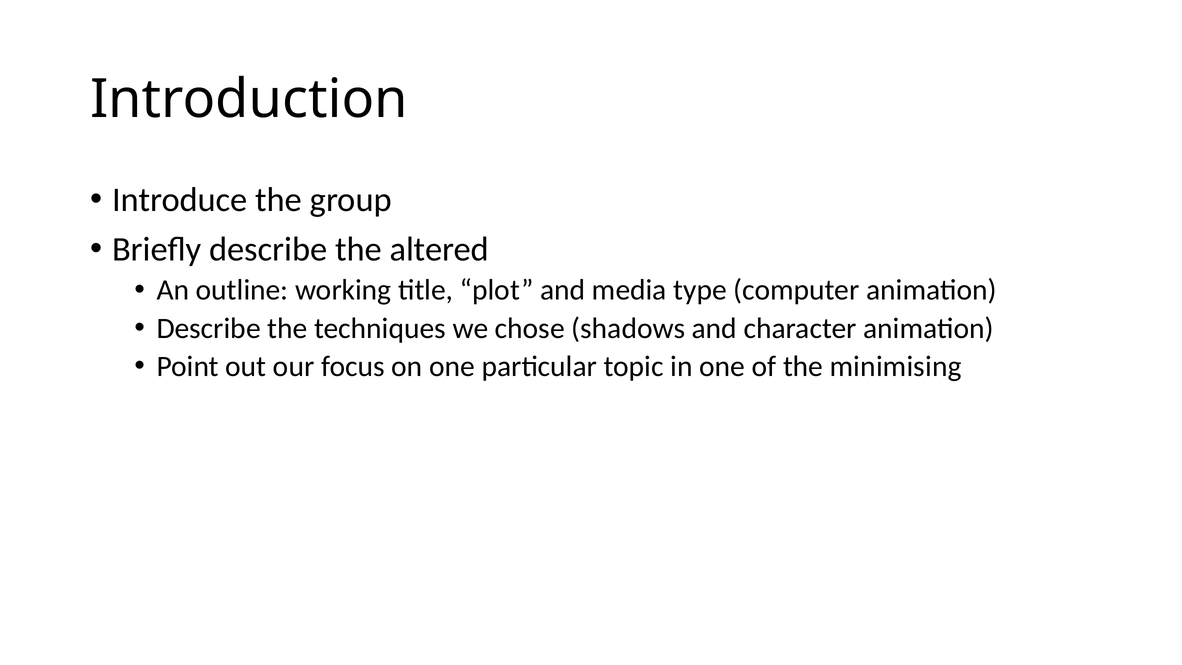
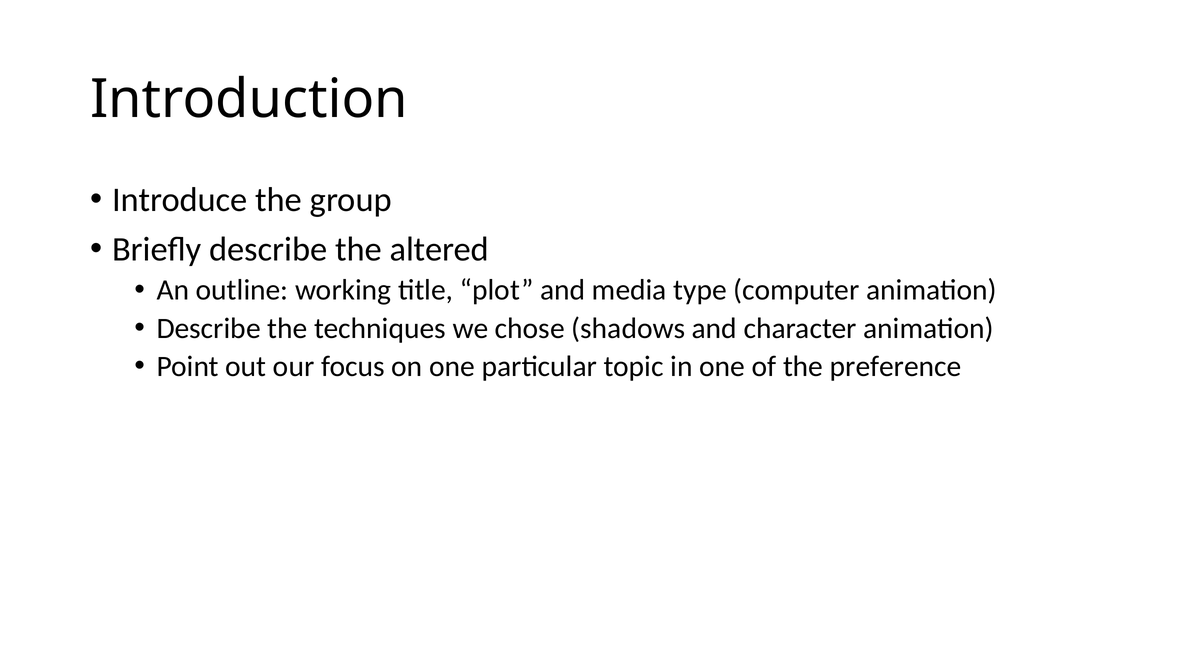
minimising: minimising -> preference
